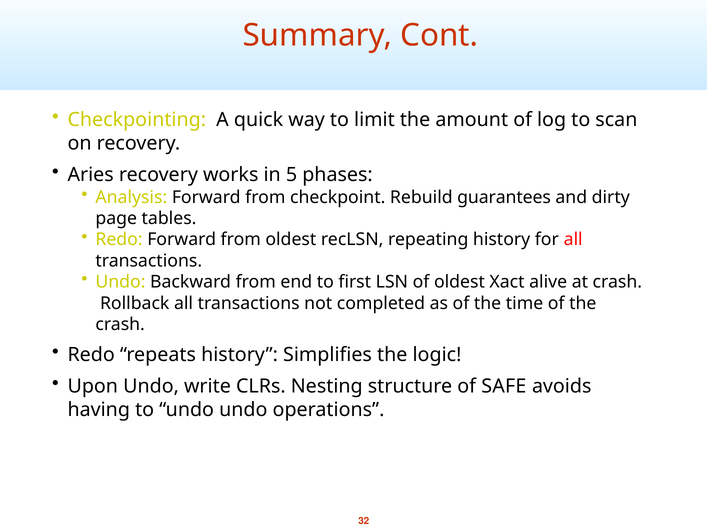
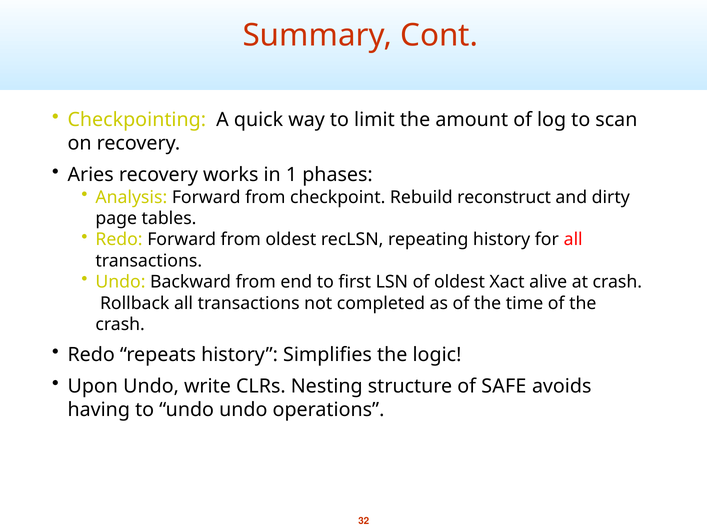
5: 5 -> 1
guarantees: guarantees -> reconstruct
